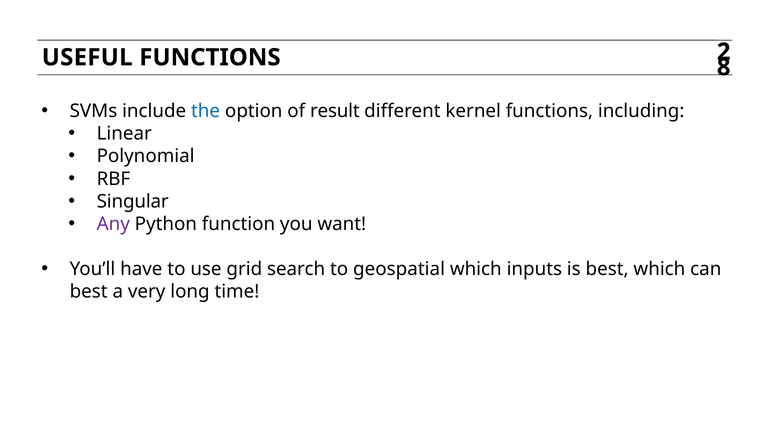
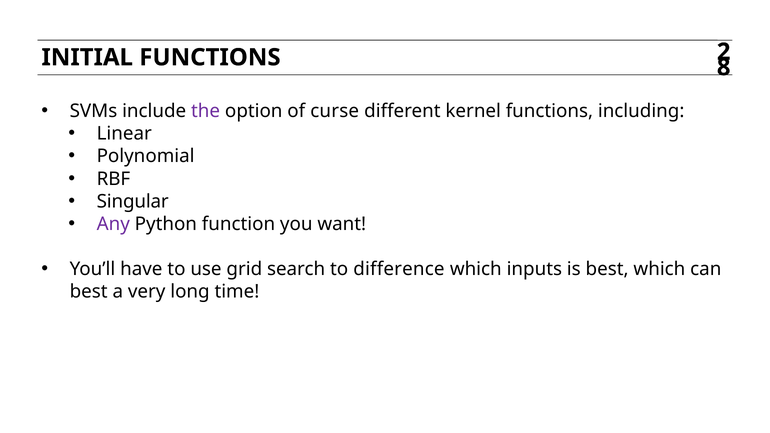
USEFUL: USEFUL -> INITIAL
the colour: blue -> purple
result: result -> curse
geospatial: geospatial -> difference
